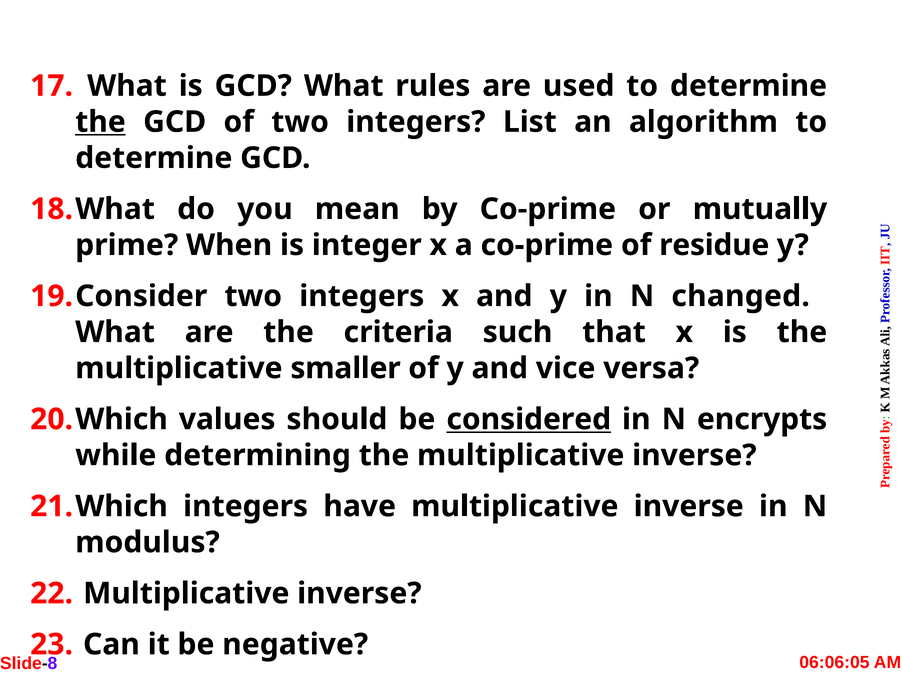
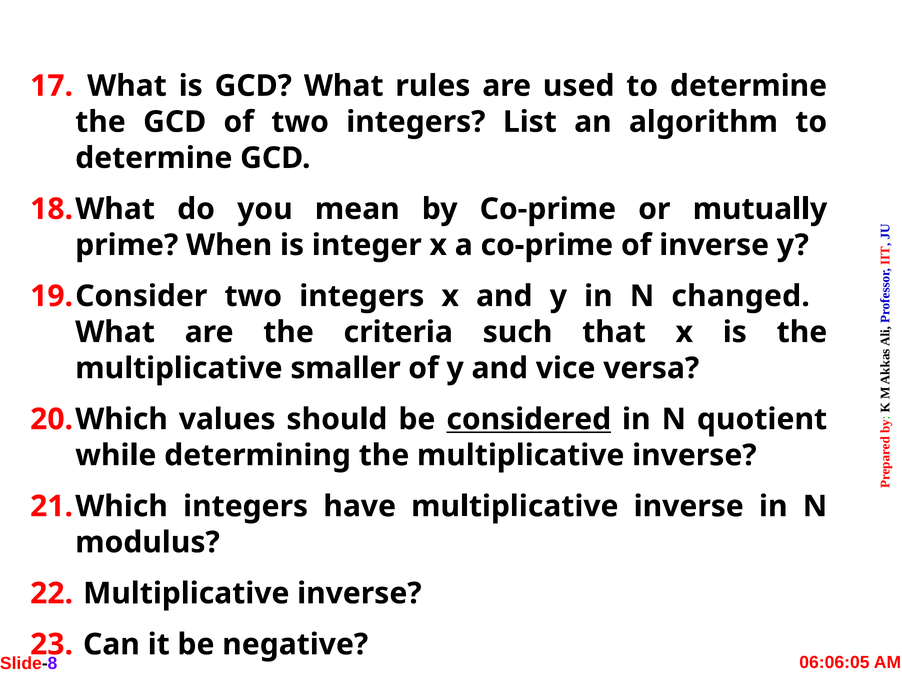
the at (100, 122) underline: present -> none
of residue: residue -> inverse
encrypts: encrypts -> quotient
